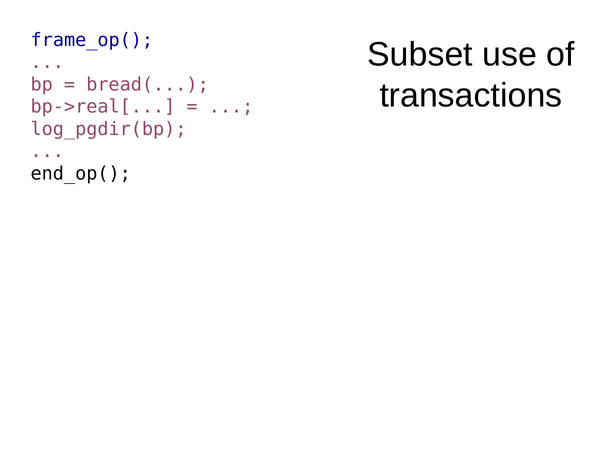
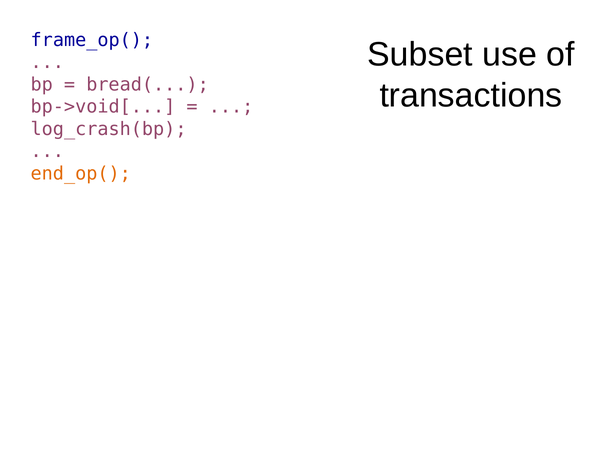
bp->real[: bp->real[ -> bp->void[
log_pgdir(bp: log_pgdir(bp -> log_crash(bp
end_op( colour: black -> orange
